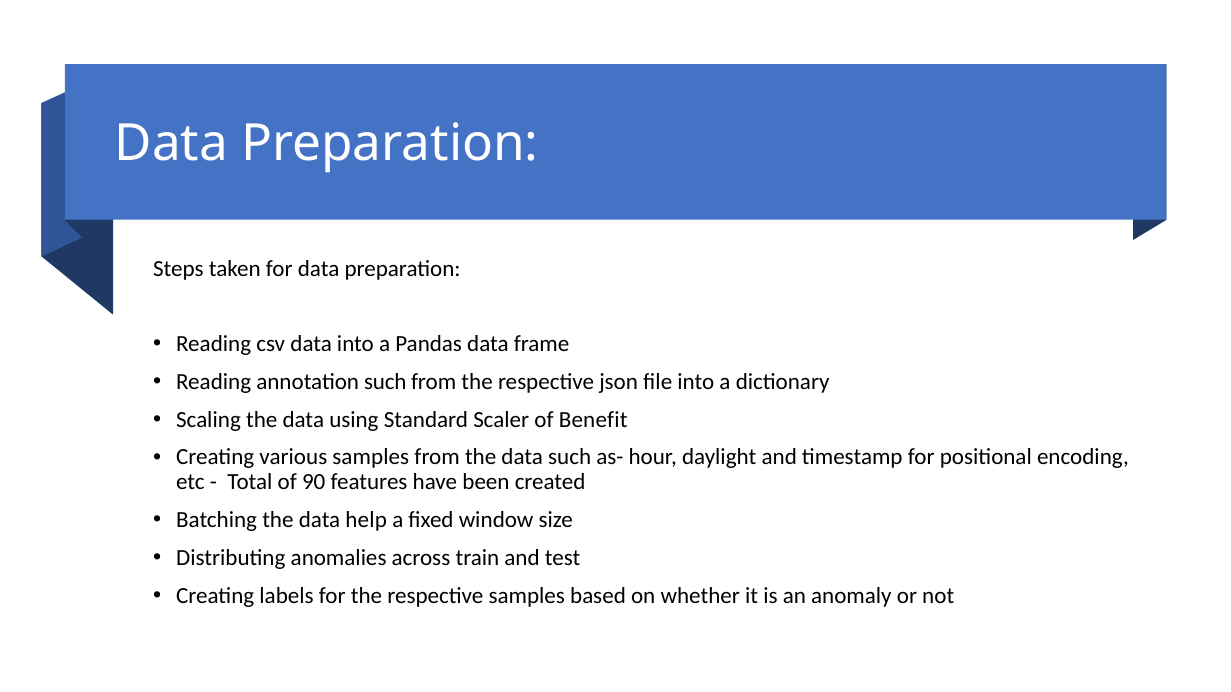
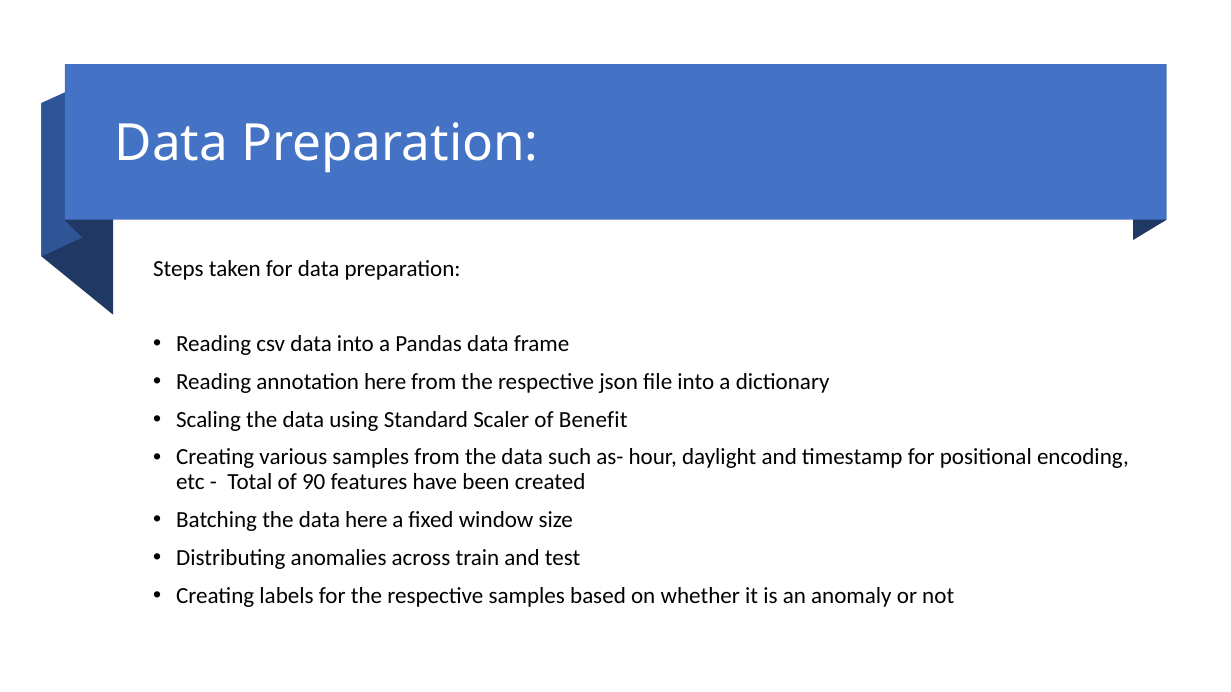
annotation such: such -> here
data help: help -> here
